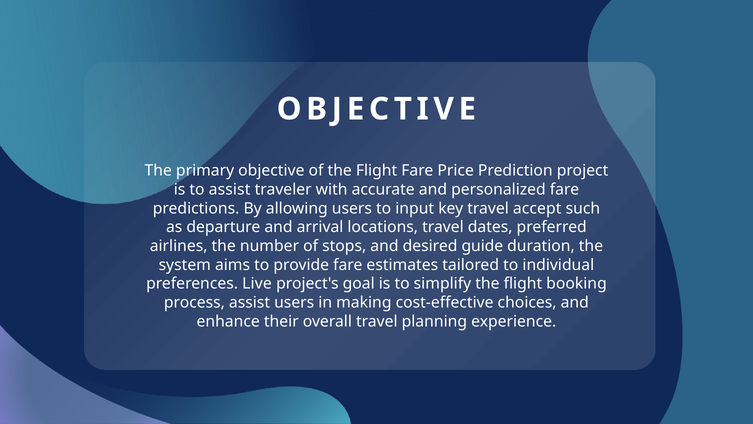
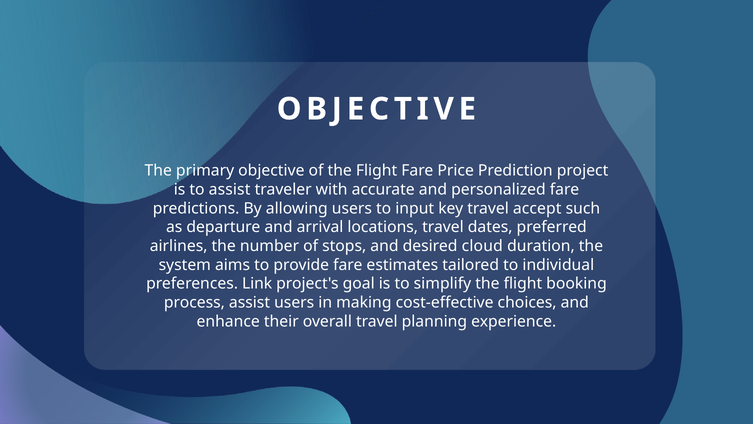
guide: guide -> cloud
Live: Live -> Link
